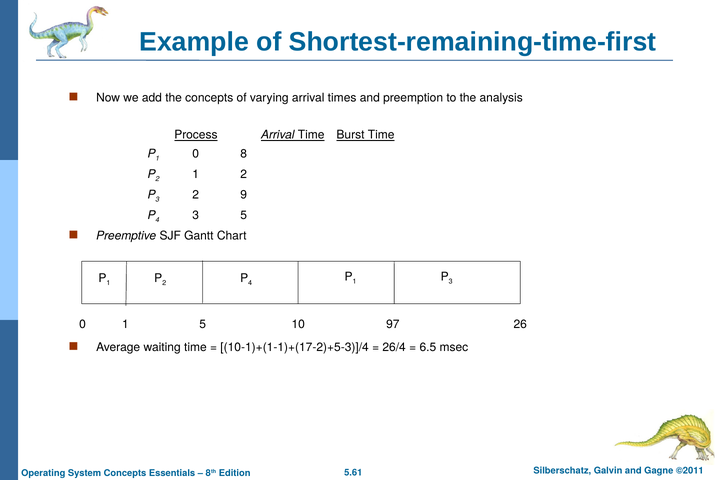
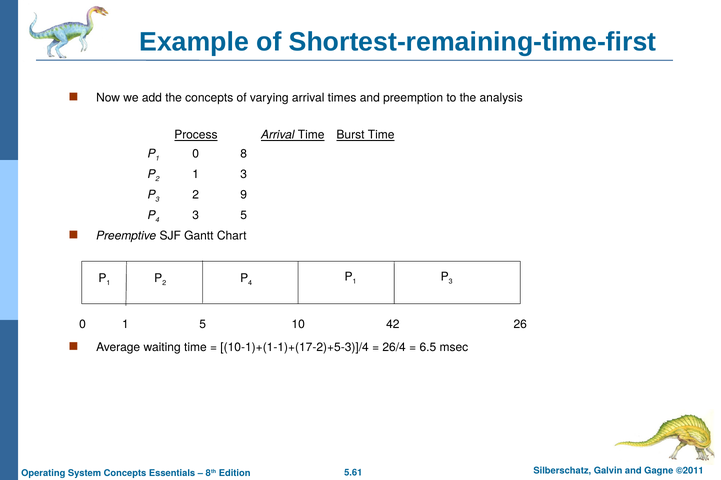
1 2: 2 -> 3
97: 97 -> 42
